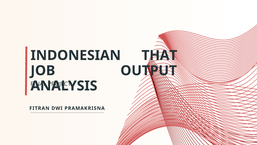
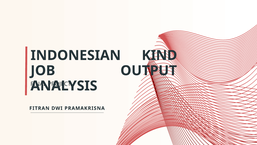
THAT: THAT -> KIND
